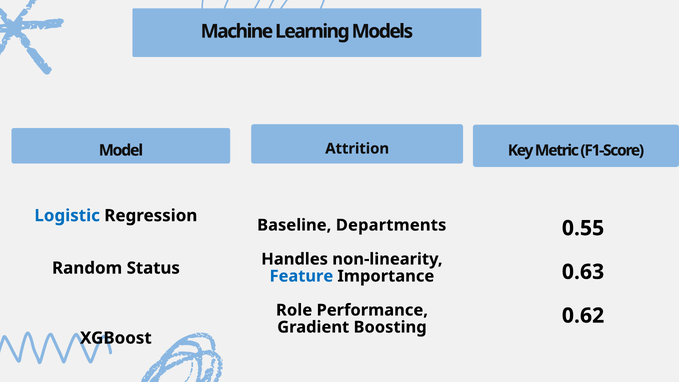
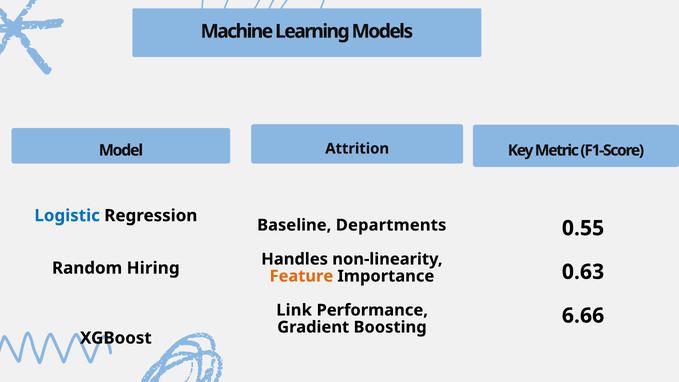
Status: Status -> Hiring
Feature colour: blue -> orange
Role: Role -> Link
0.62: 0.62 -> 6.66
